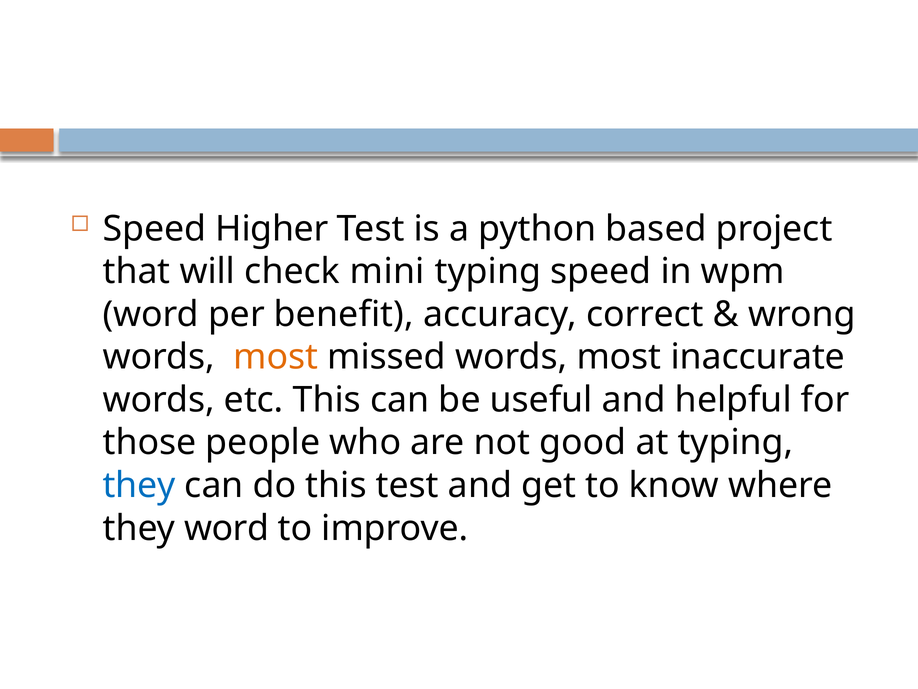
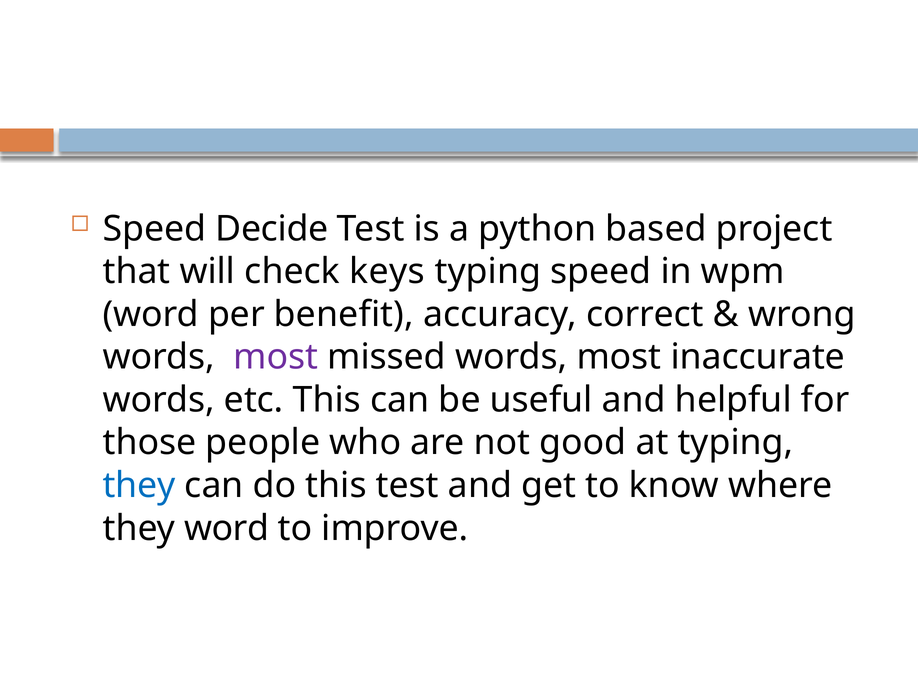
Higher: Higher -> Decide
mini: mini -> keys
most at (276, 357) colour: orange -> purple
